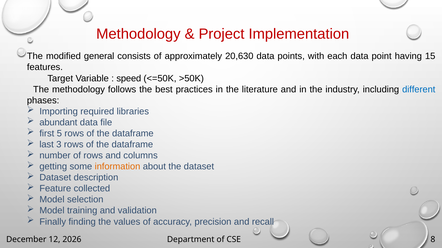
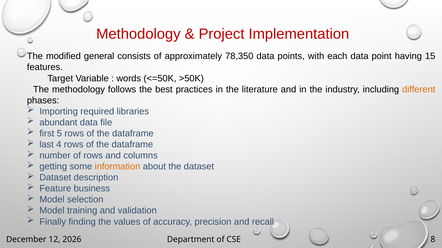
20,630: 20,630 -> 78,350
speed: speed -> words
different colour: blue -> orange
3: 3 -> 4
collected: collected -> business
